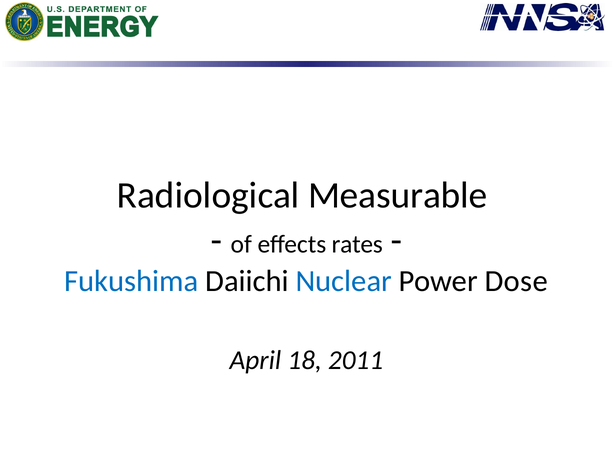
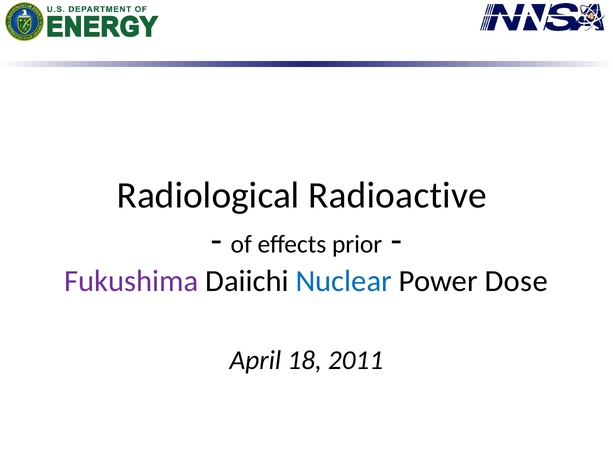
Measurable: Measurable -> Radioactive
rates: rates -> prior
Fukushima colour: blue -> purple
